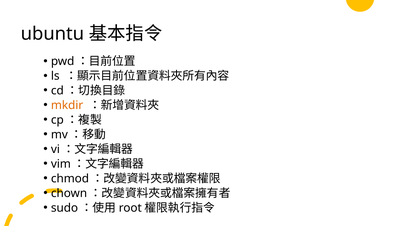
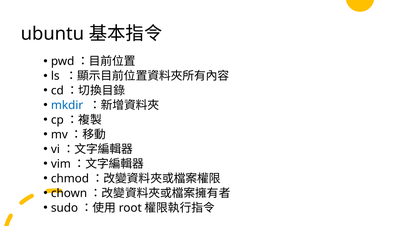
mkdir colour: orange -> blue
